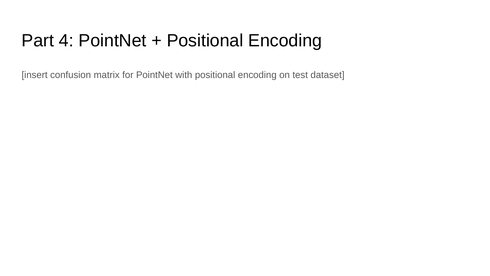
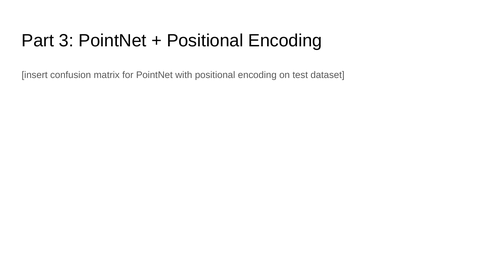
4: 4 -> 3
